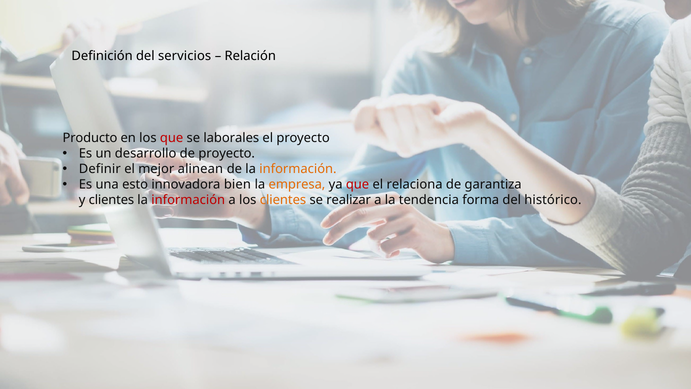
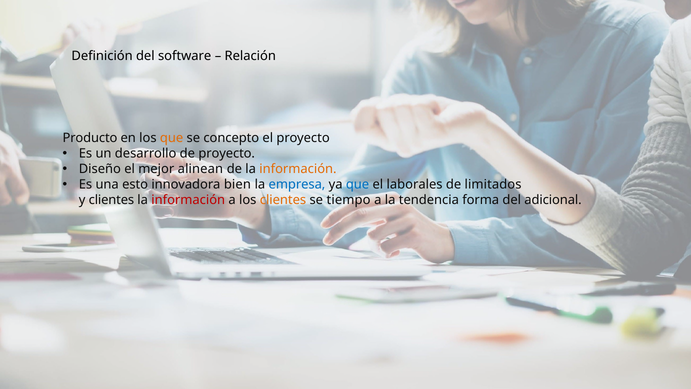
servicios: servicios -> software
que at (172, 138) colour: red -> orange
laborales: laborales -> concepto
Definir: Definir -> Diseño
empresa colour: orange -> blue
que at (358, 184) colour: red -> blue
relaciona: relaciona -> laborales
garantiza: garantiza -> limitados
realizar: realizar -> tiempo
histórico: histórico -> adicional
